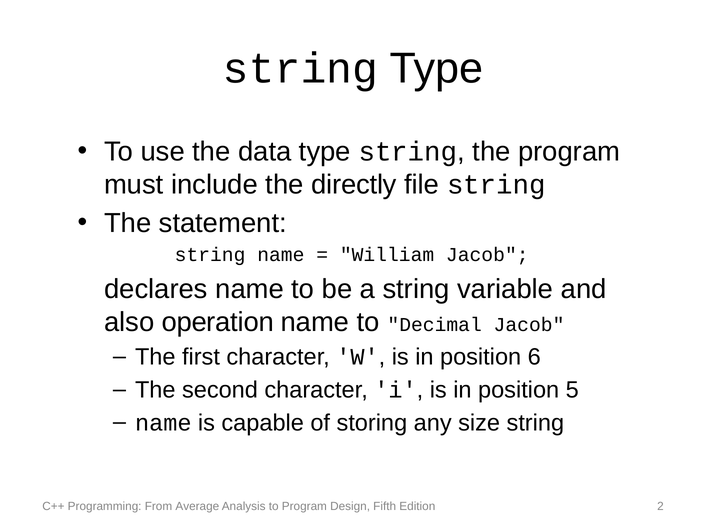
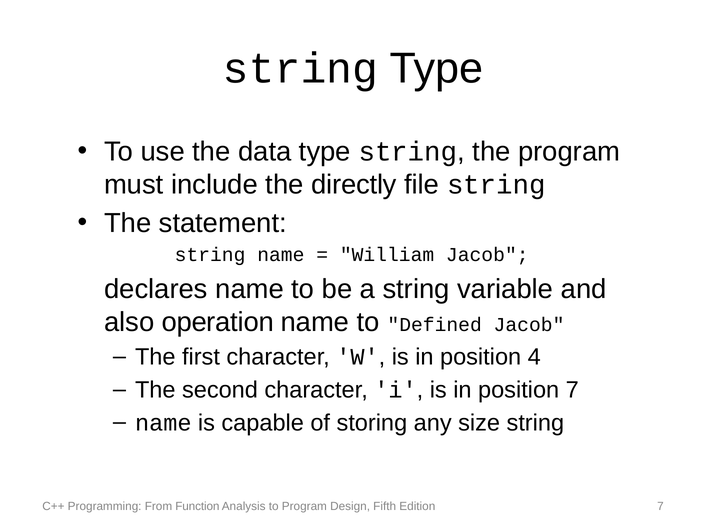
Decimal: Decimal -> Defined
6: 6 -> 4
position 5: 5 -> 7
Average: Average -> Function
Edition 2: 2 -> 7
